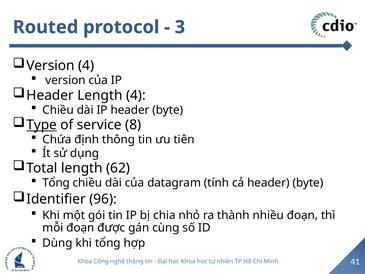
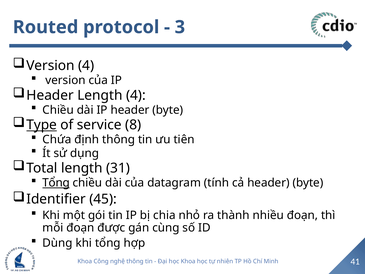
62: 62 -> 31
Tổng at (56, 183) underline: none -> present
96: 96 -> 45
